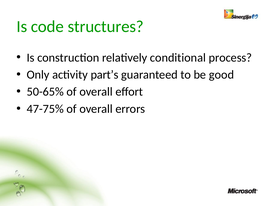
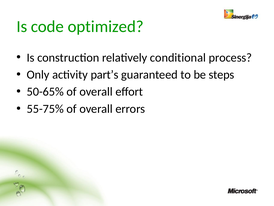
structures: structures -> optimized
good: good -> steps
47-75%: 47-75% -> 55-75%
